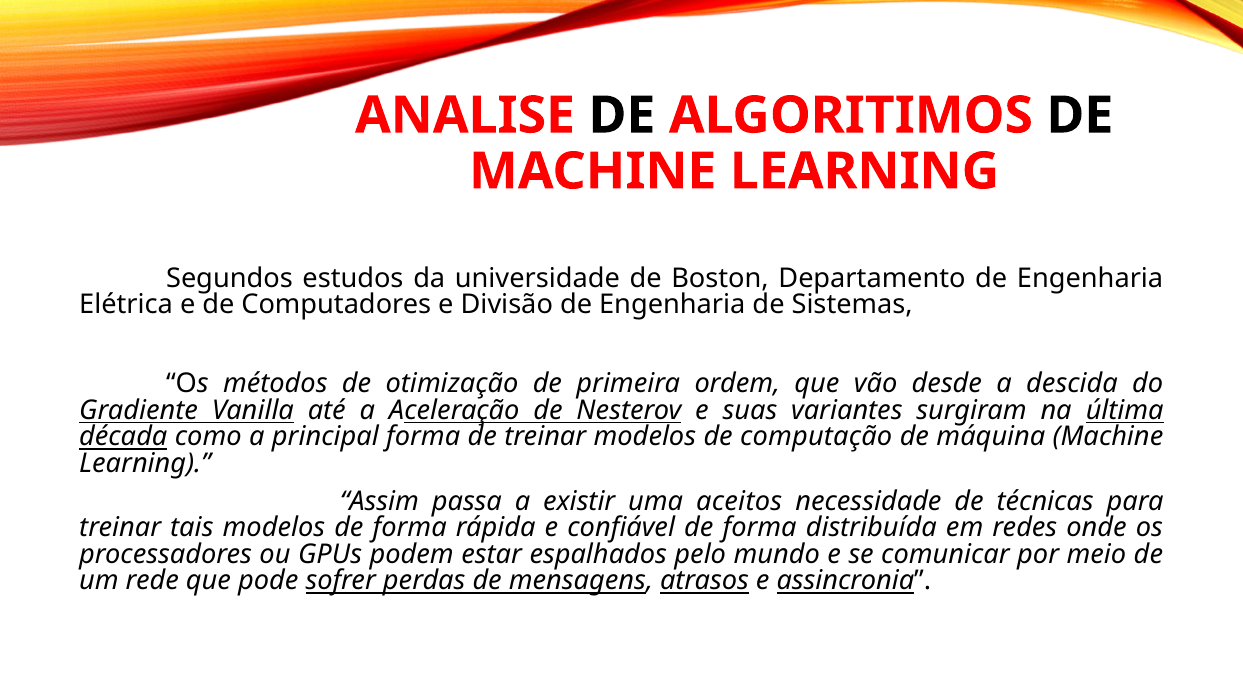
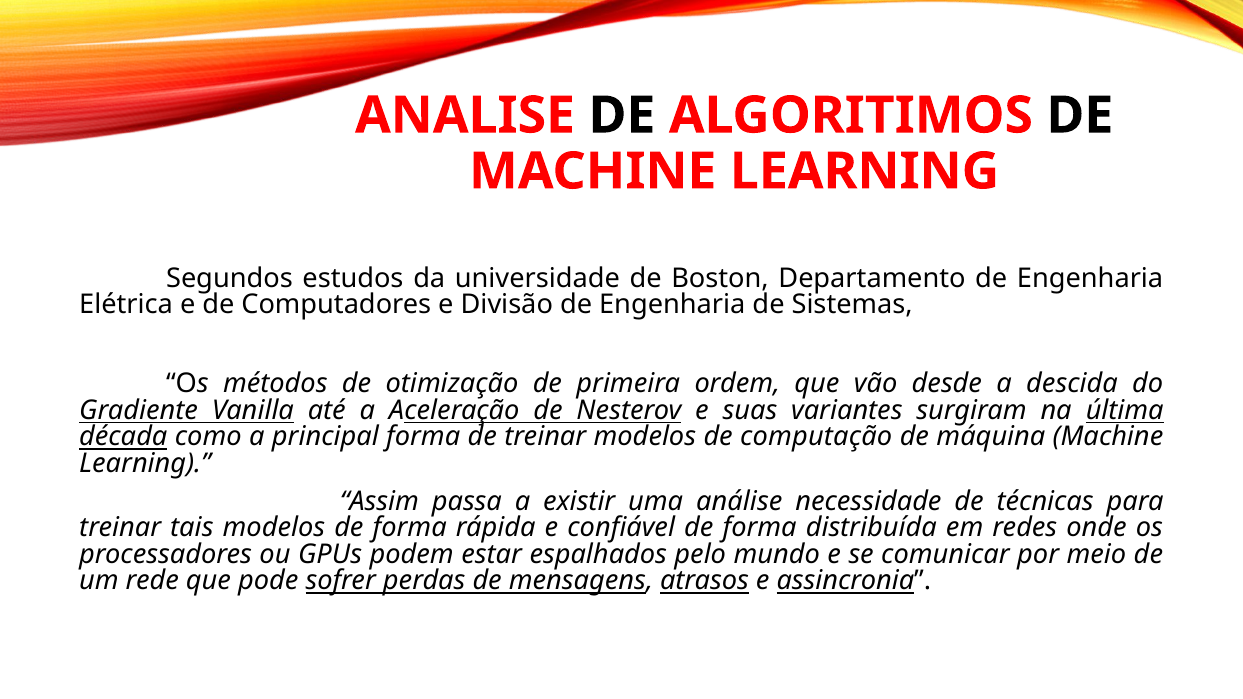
aceitos: aceitos -> análise
